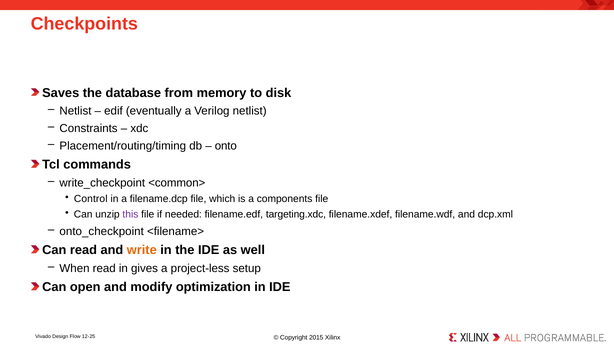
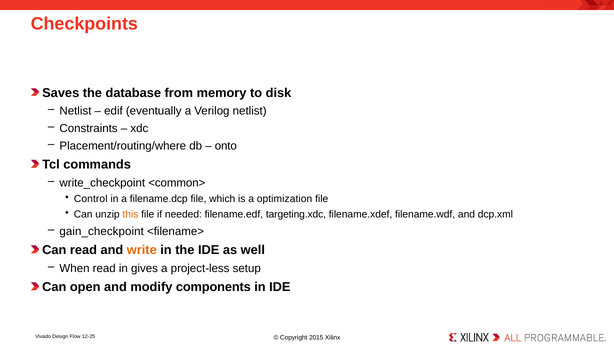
Placement/routing/timing: Placement/routing/timing -> Placement/routing/where
components: components -> optimization
this colour: purple -> orange
onto_checkpoint: onto_checkpoint -> gain_checkpoint
optimization: optimization -> components
